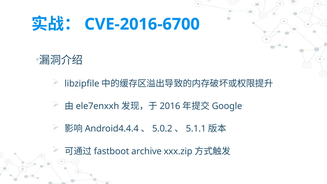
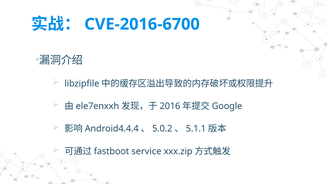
archive: archive -> service
